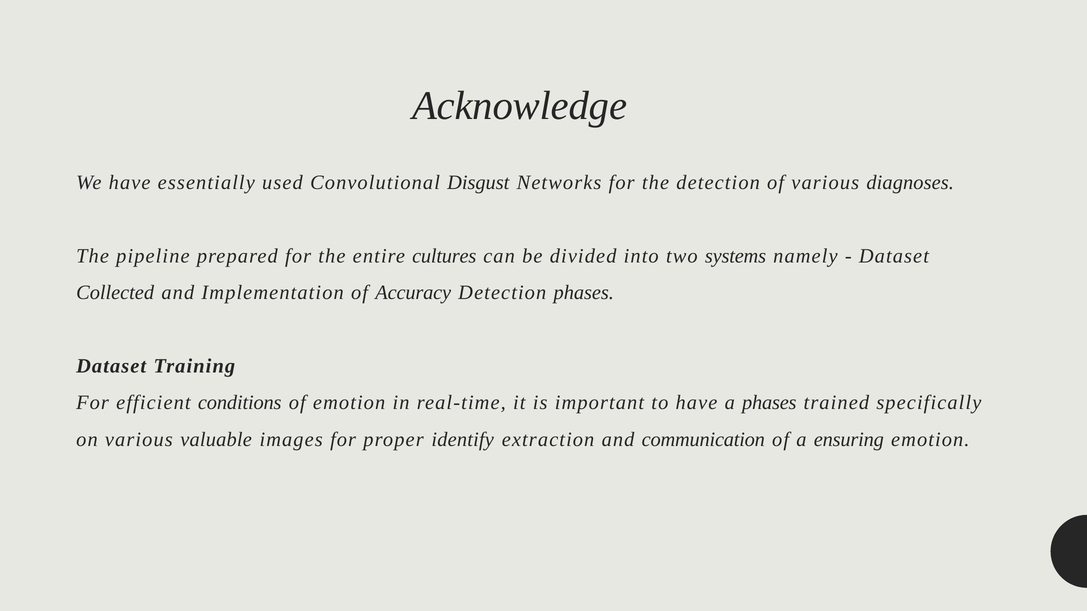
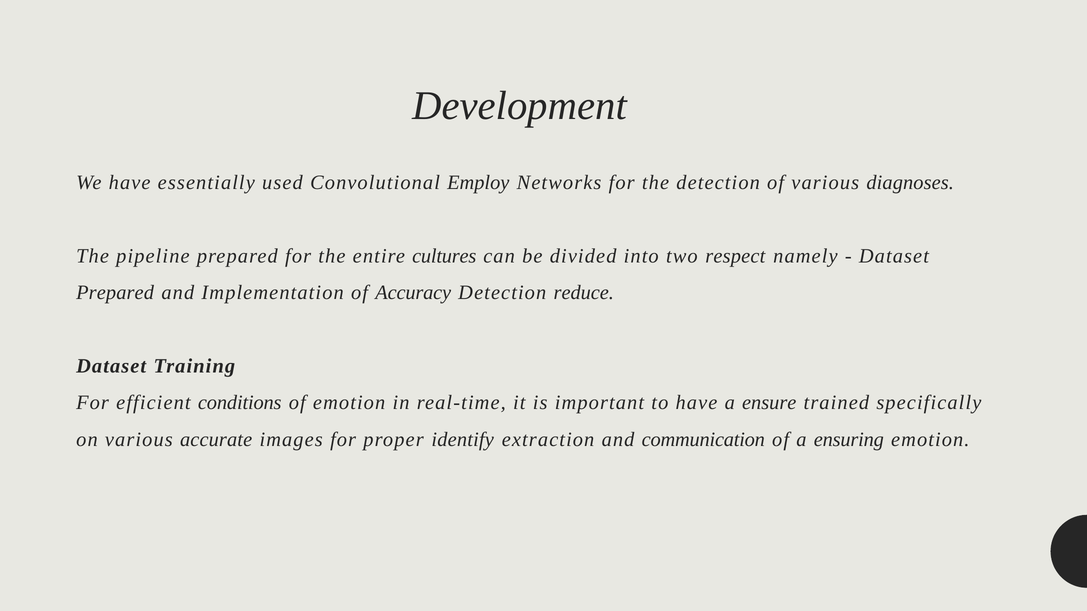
Acknowledge: Acknowledge -> Development
Disgust: Disgust -> Employ
systems: systems -> respect
Collected at (115, 293): Collected -> Prepared
Detection phases: phases -> reduce
a phases: phases -> ensure
valuable: valuable -> accurate
